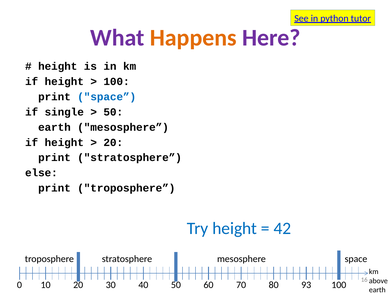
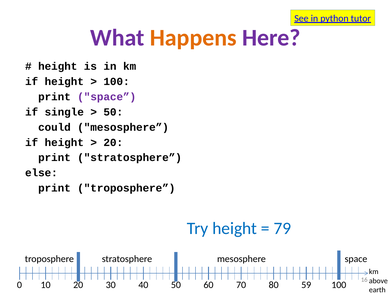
space at (107, 97) colour: blue -> purple
earth at (54, 127): earth -> could
42: 42 -> 79
93: 93 -> 59
